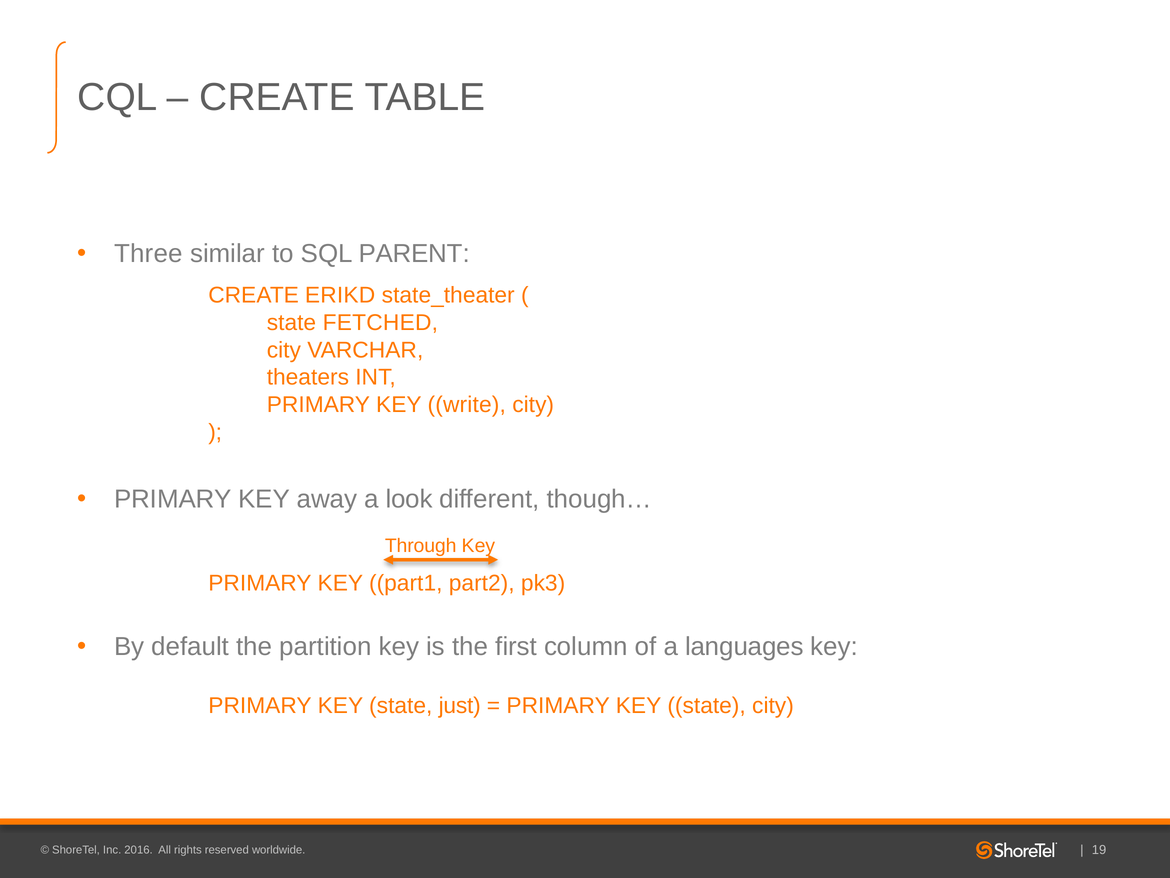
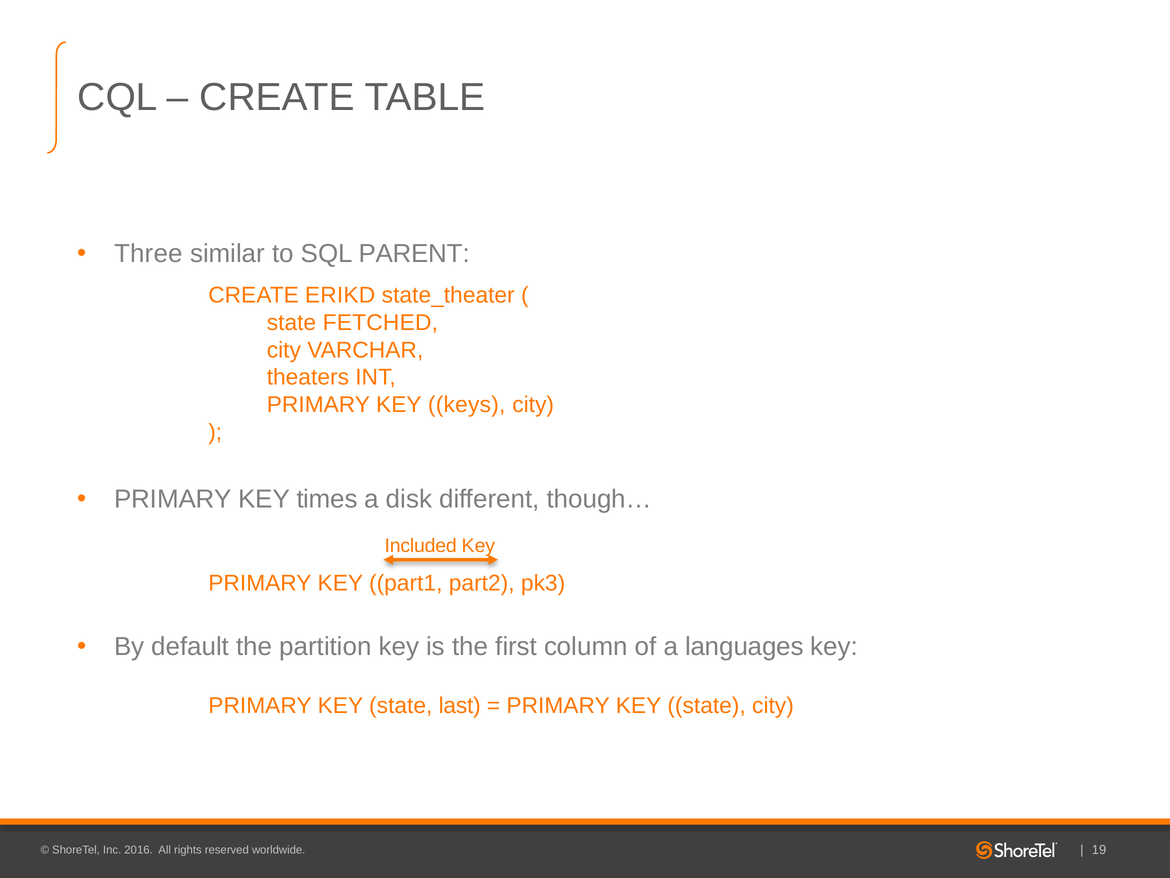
write: write -> keys
away: away -> times
look: look -> disk
Through: Through -> Included
just: just -> last
